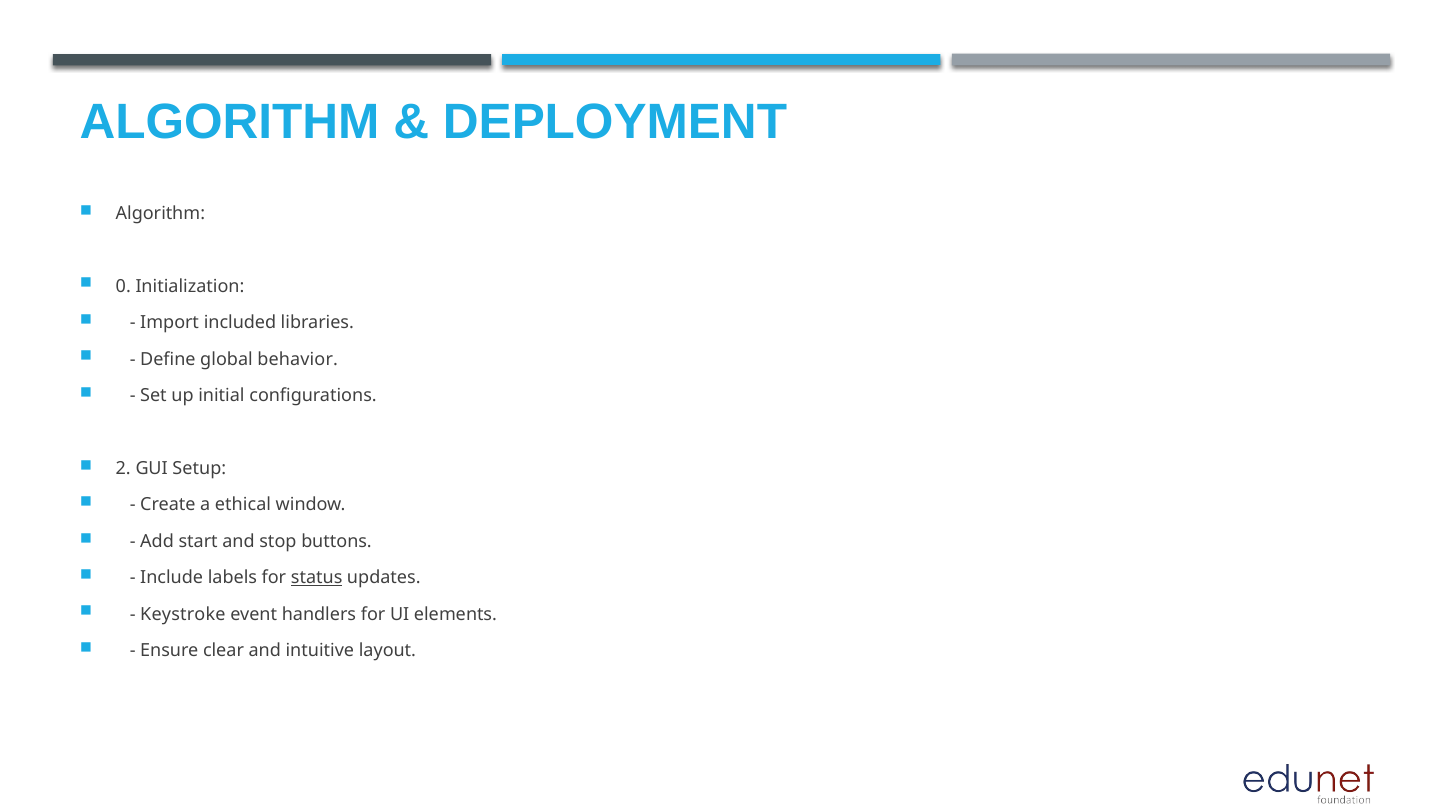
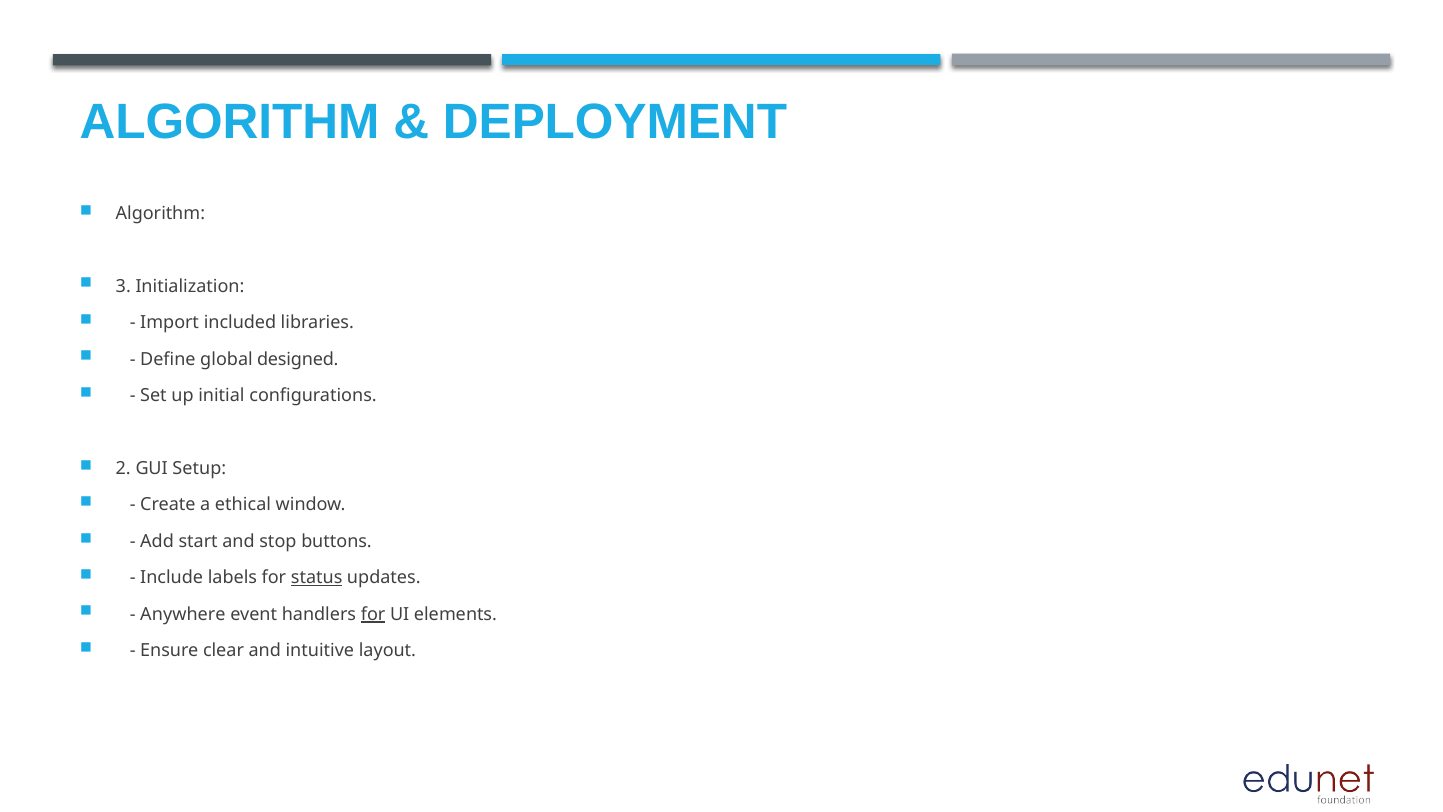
0: 0 -> 3
behavior: behavior -> designed
Keystroke: Keystroke -> Anywhere
for at (373, 614) underline: none -> present
